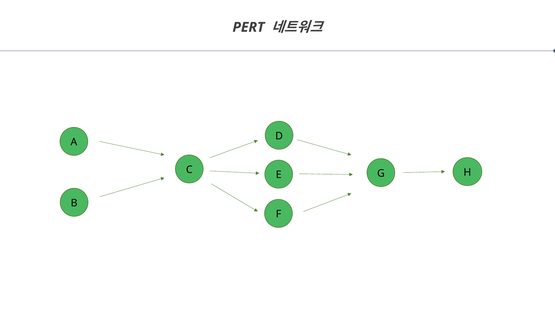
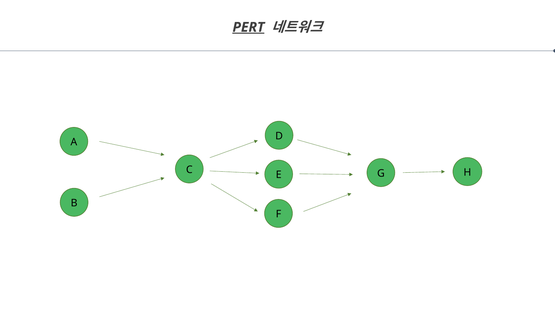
PERT underline: none -> present
